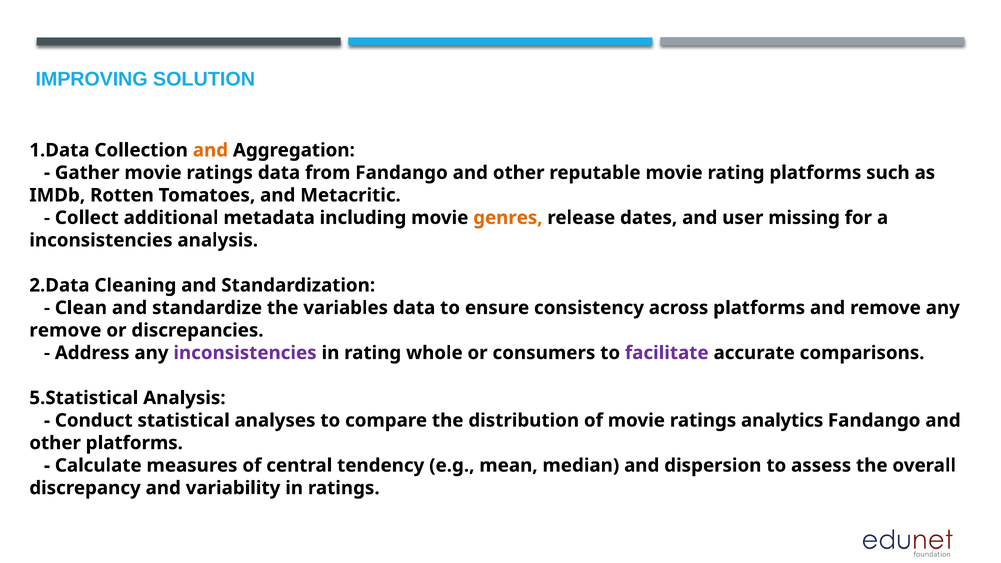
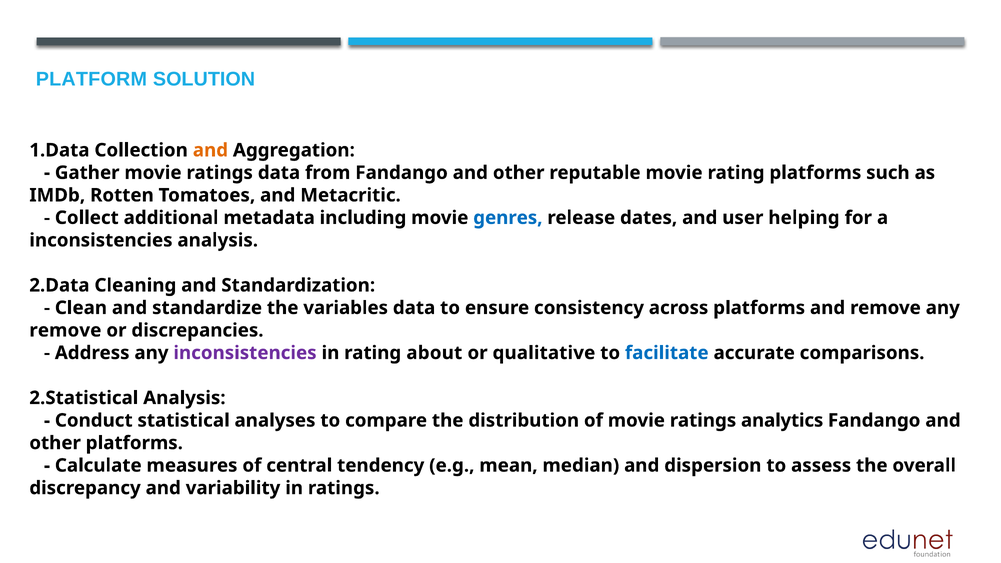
IMPROVING: IMPROVING -> PLATFORM
genres colour: orange -> blue
missing: missing -> helping
whole: whole -> about
consumers: consumers -> qualitative
facilitate colour: purple -> blue
5.Statistical: 5.Statistical -> 2.Statistical
